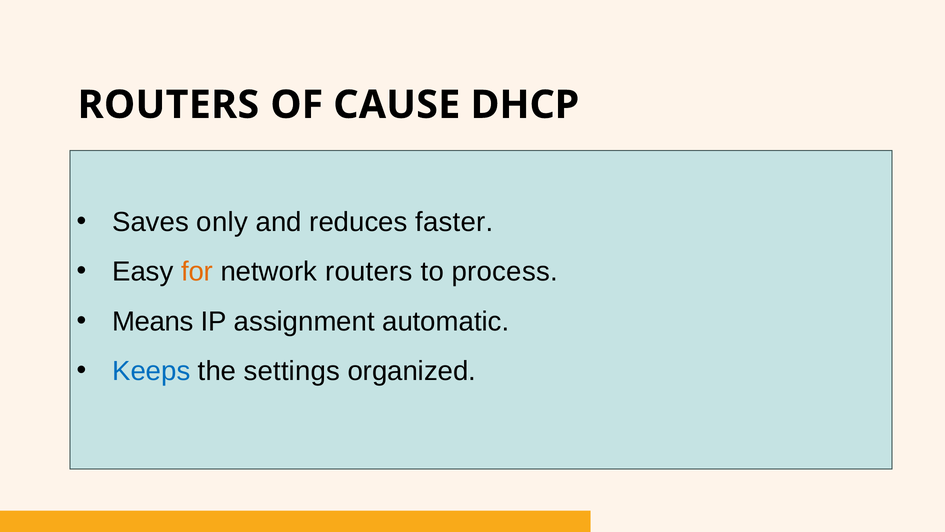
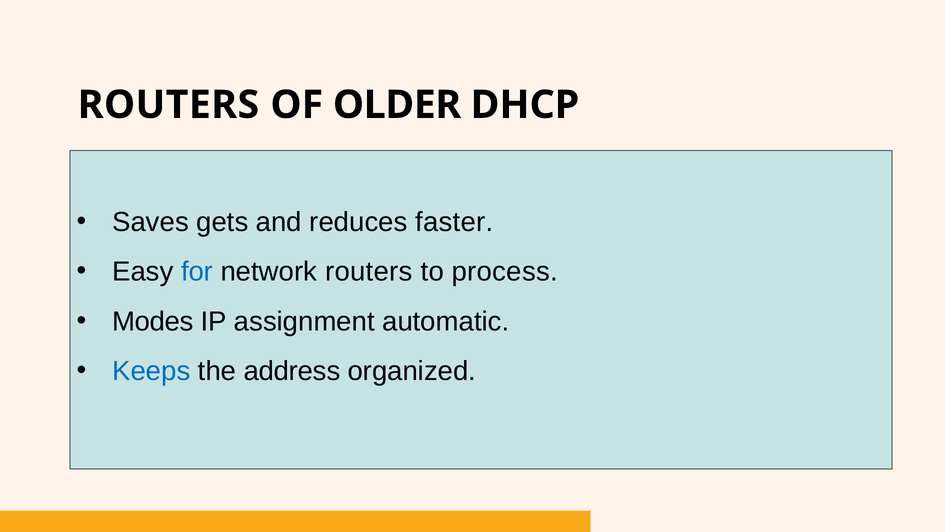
CAUSE: CAUSE -> OLDER
only: only -> gets
for colour: orange -> blue
Means: Means -> Modes
settings: settings -> address
